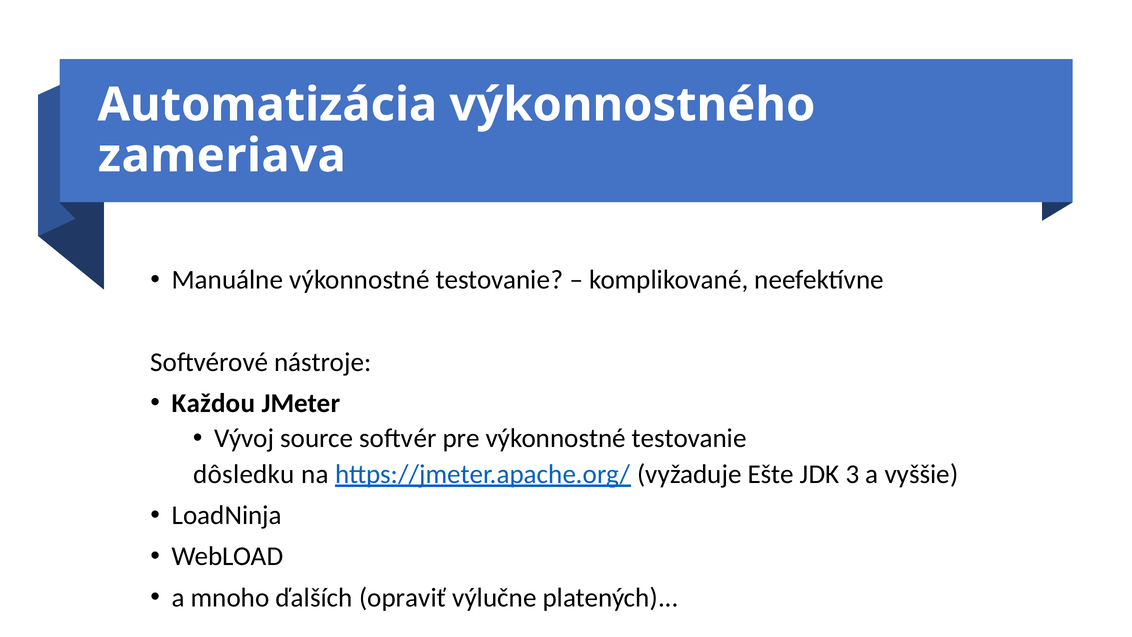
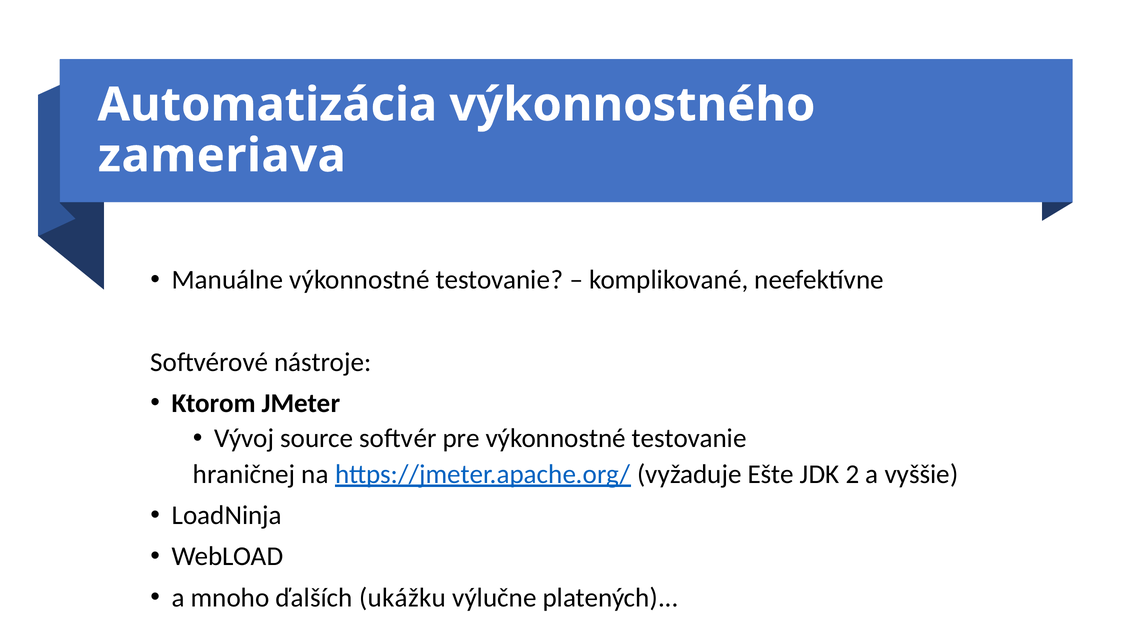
Každou: Každou -> Ktorom
dôsledku: dôsledku -> hraničnej
3: 3 -> 2
opraviť: opraviť -> ukážku
